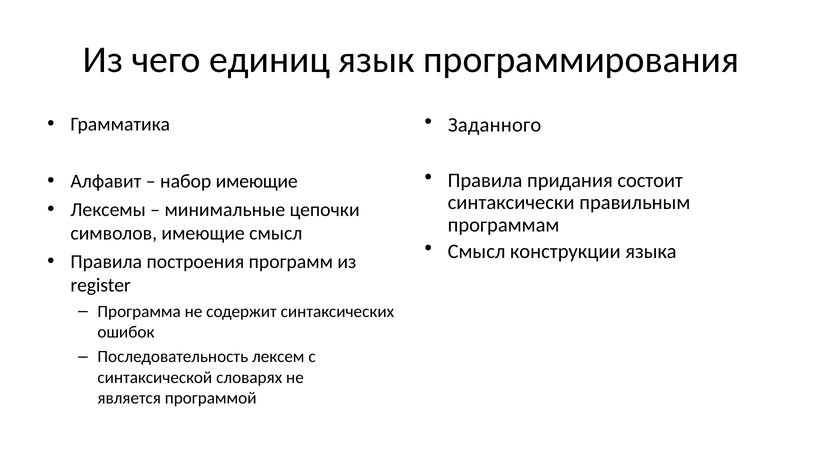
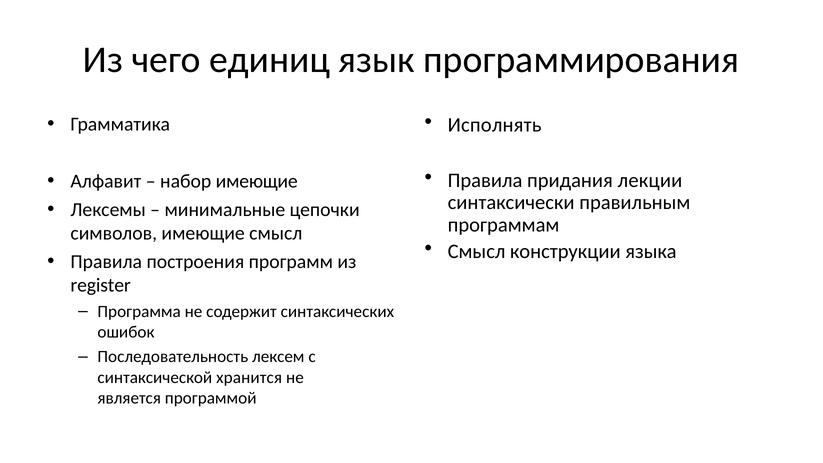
Заданного: Заданного -> Исполнять
состоит: состоит -> лекции
словарях: словарях -> хранится
